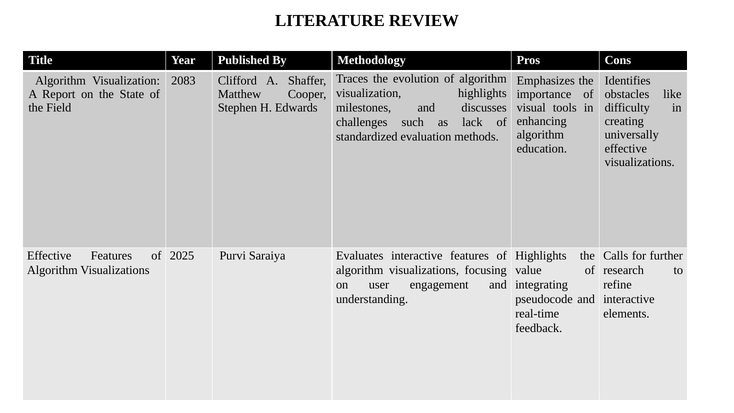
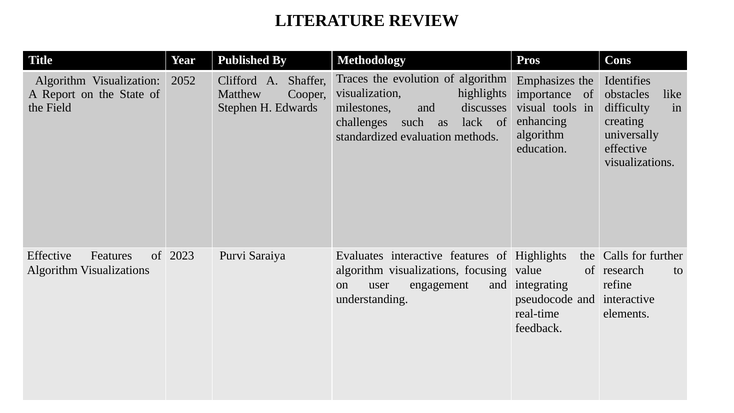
2083: 2083 -> 2052
2025: 2025 -> 2023
